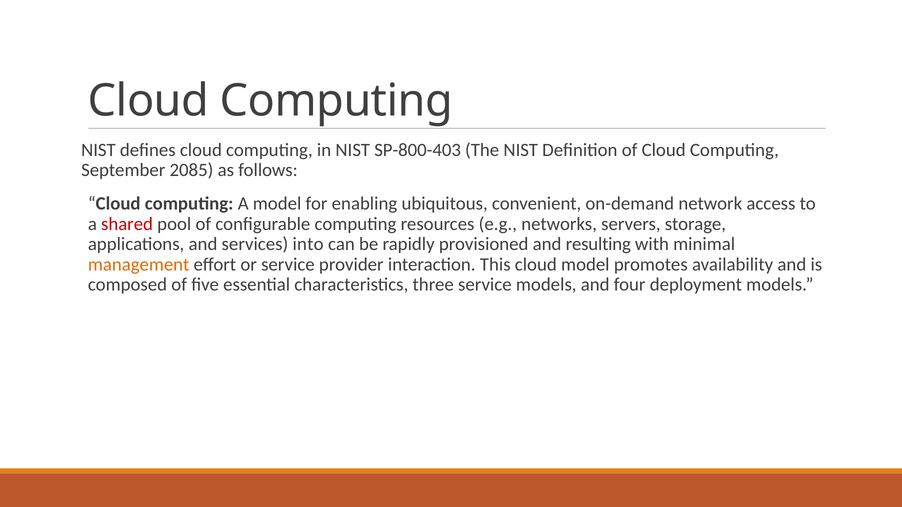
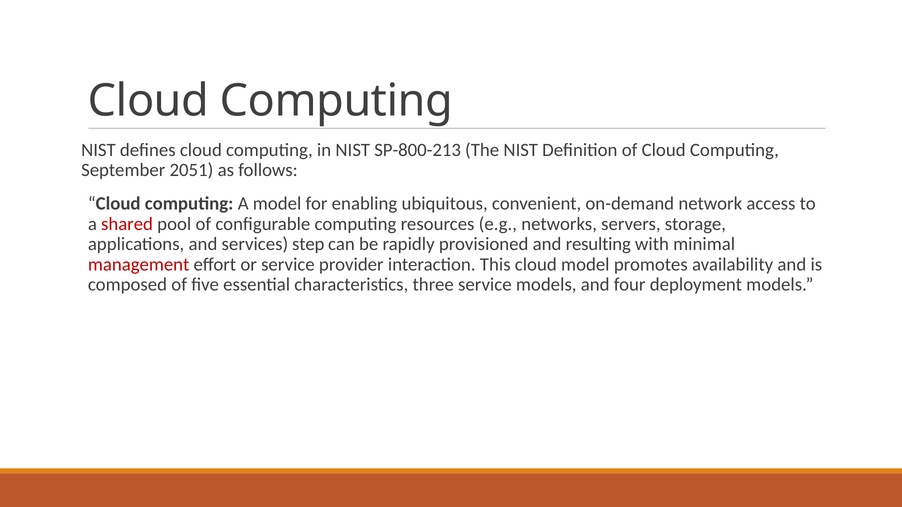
SP-800-403: SP-800-403 -> SP-800-213
2085: 2085 -> 2051
into: into -> step
management colour: orange -> red
